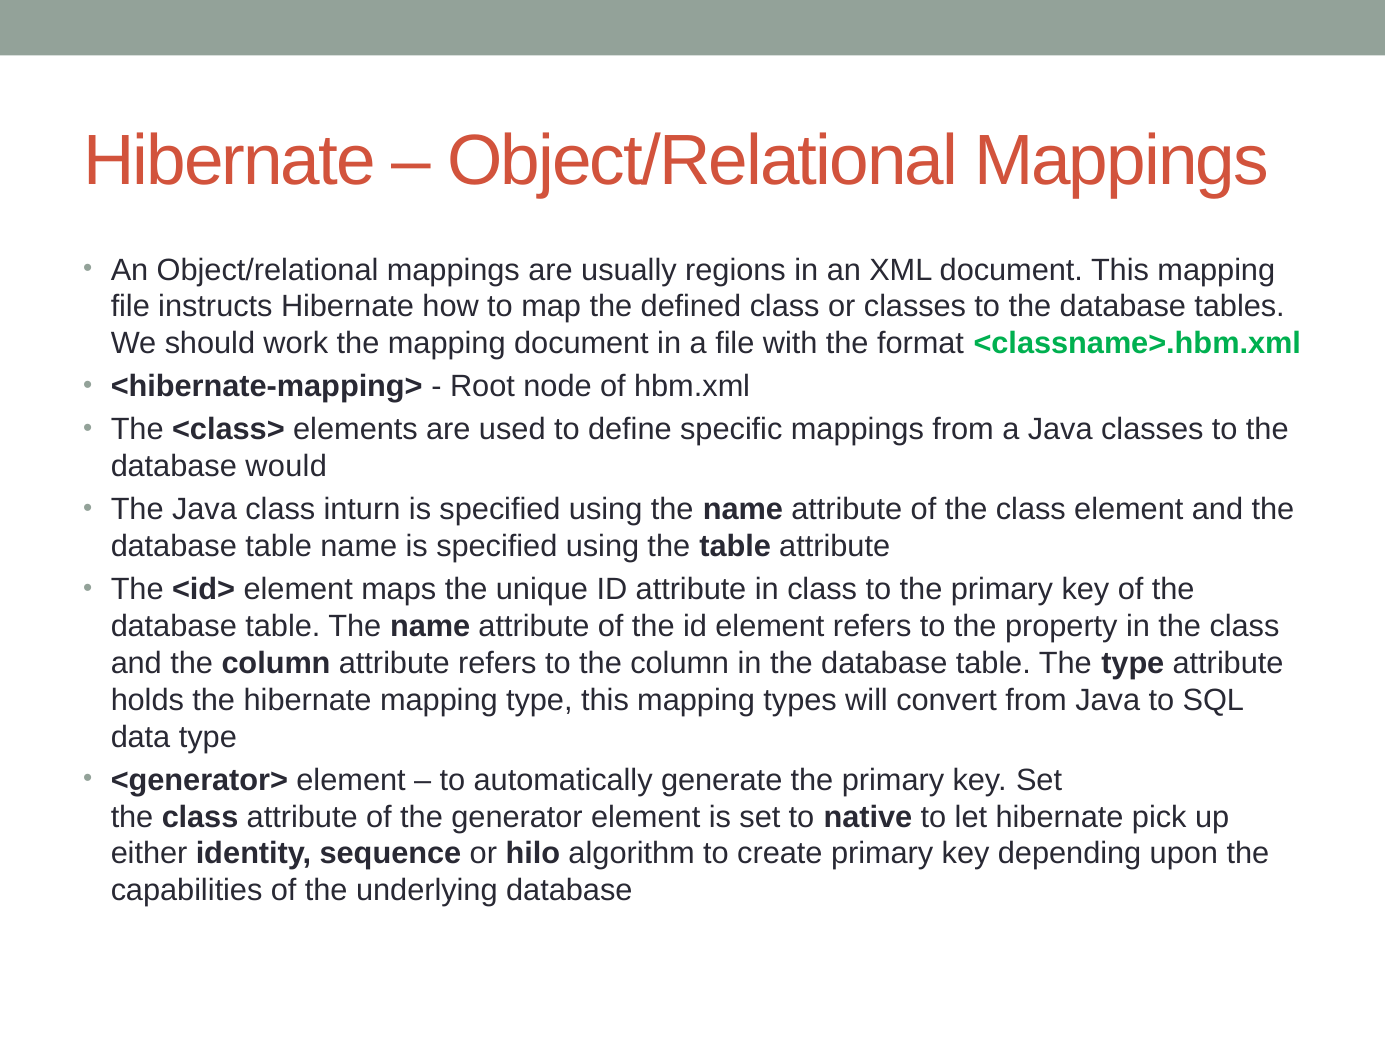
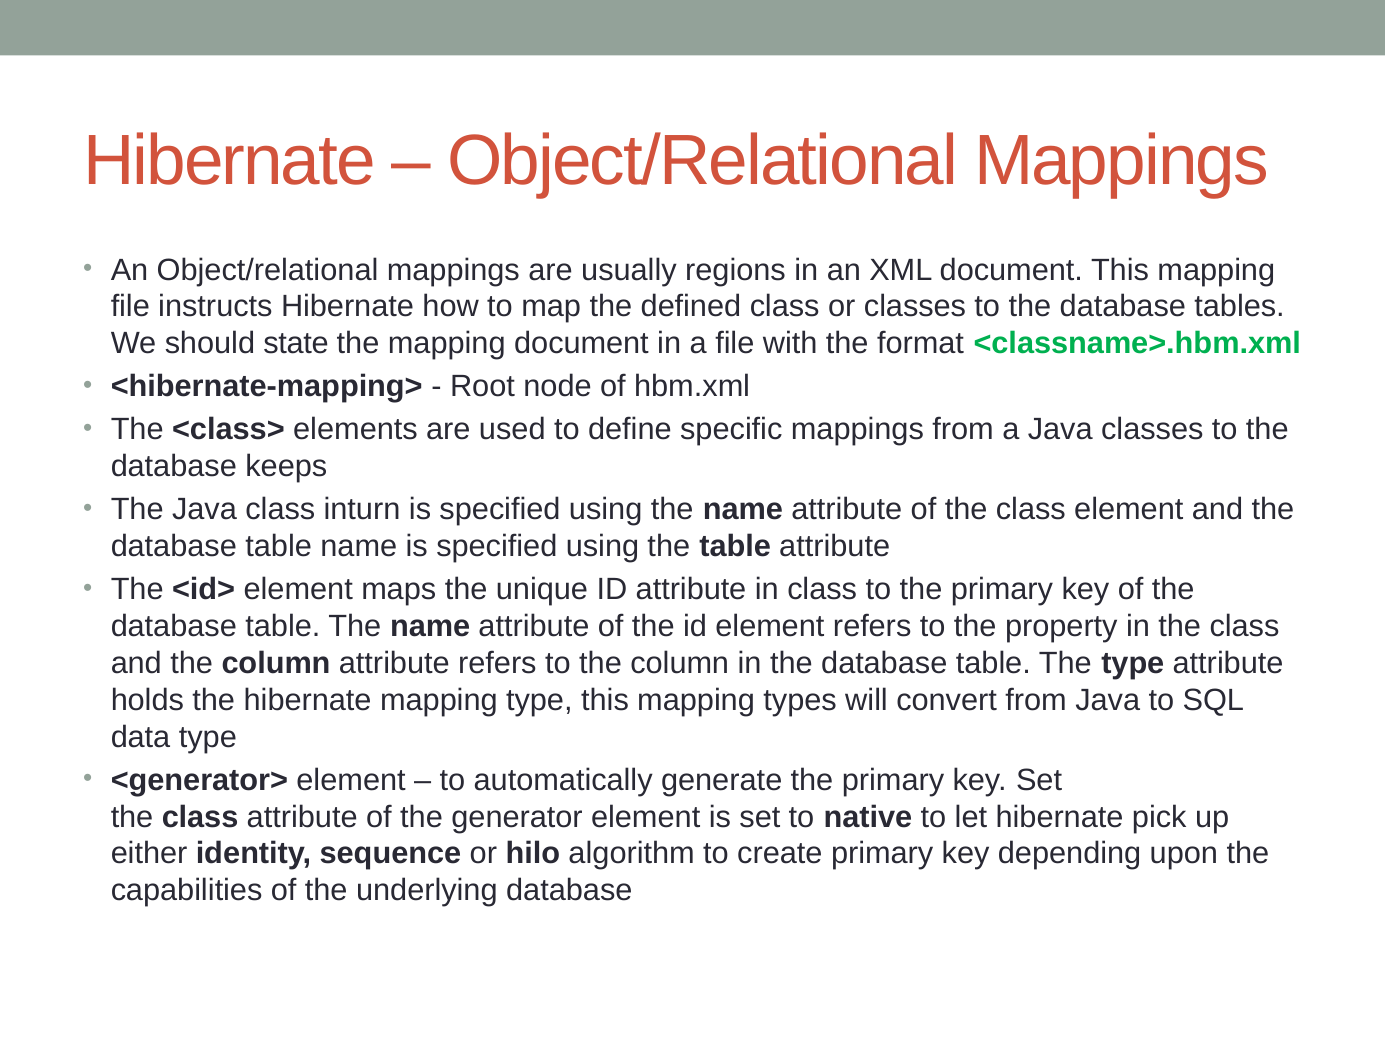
work: work -> state
would: would -> keeps
